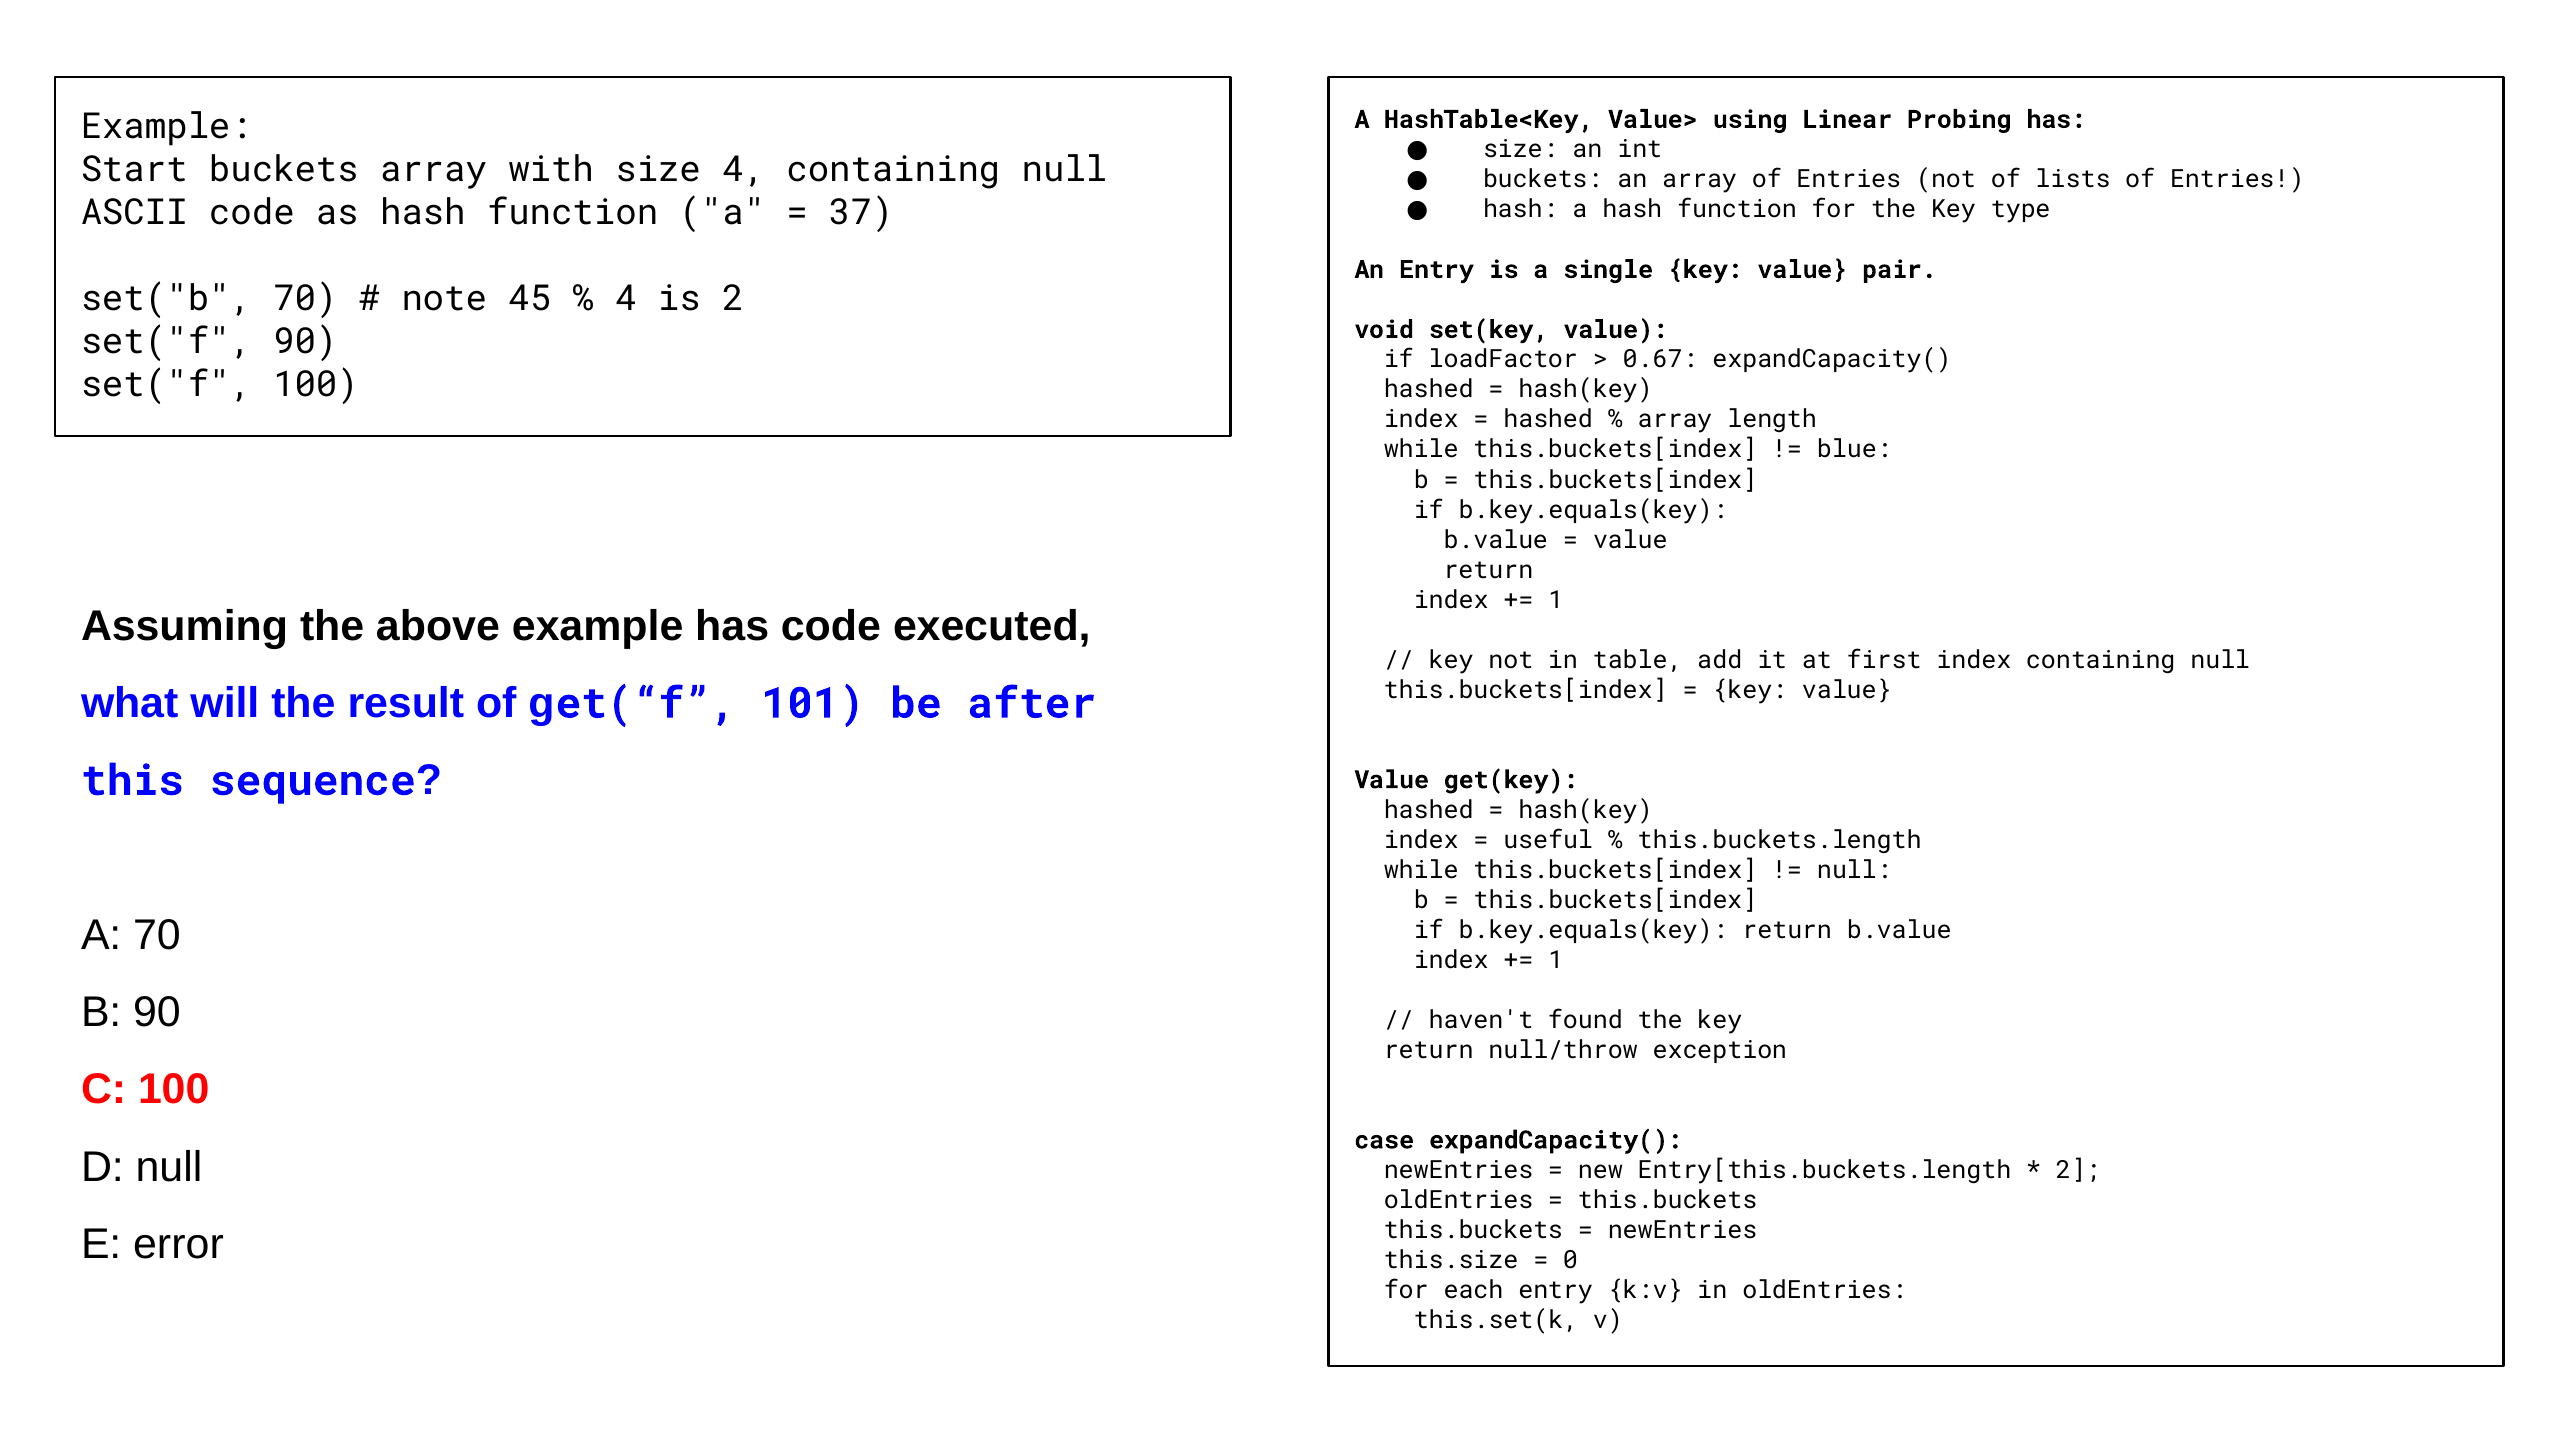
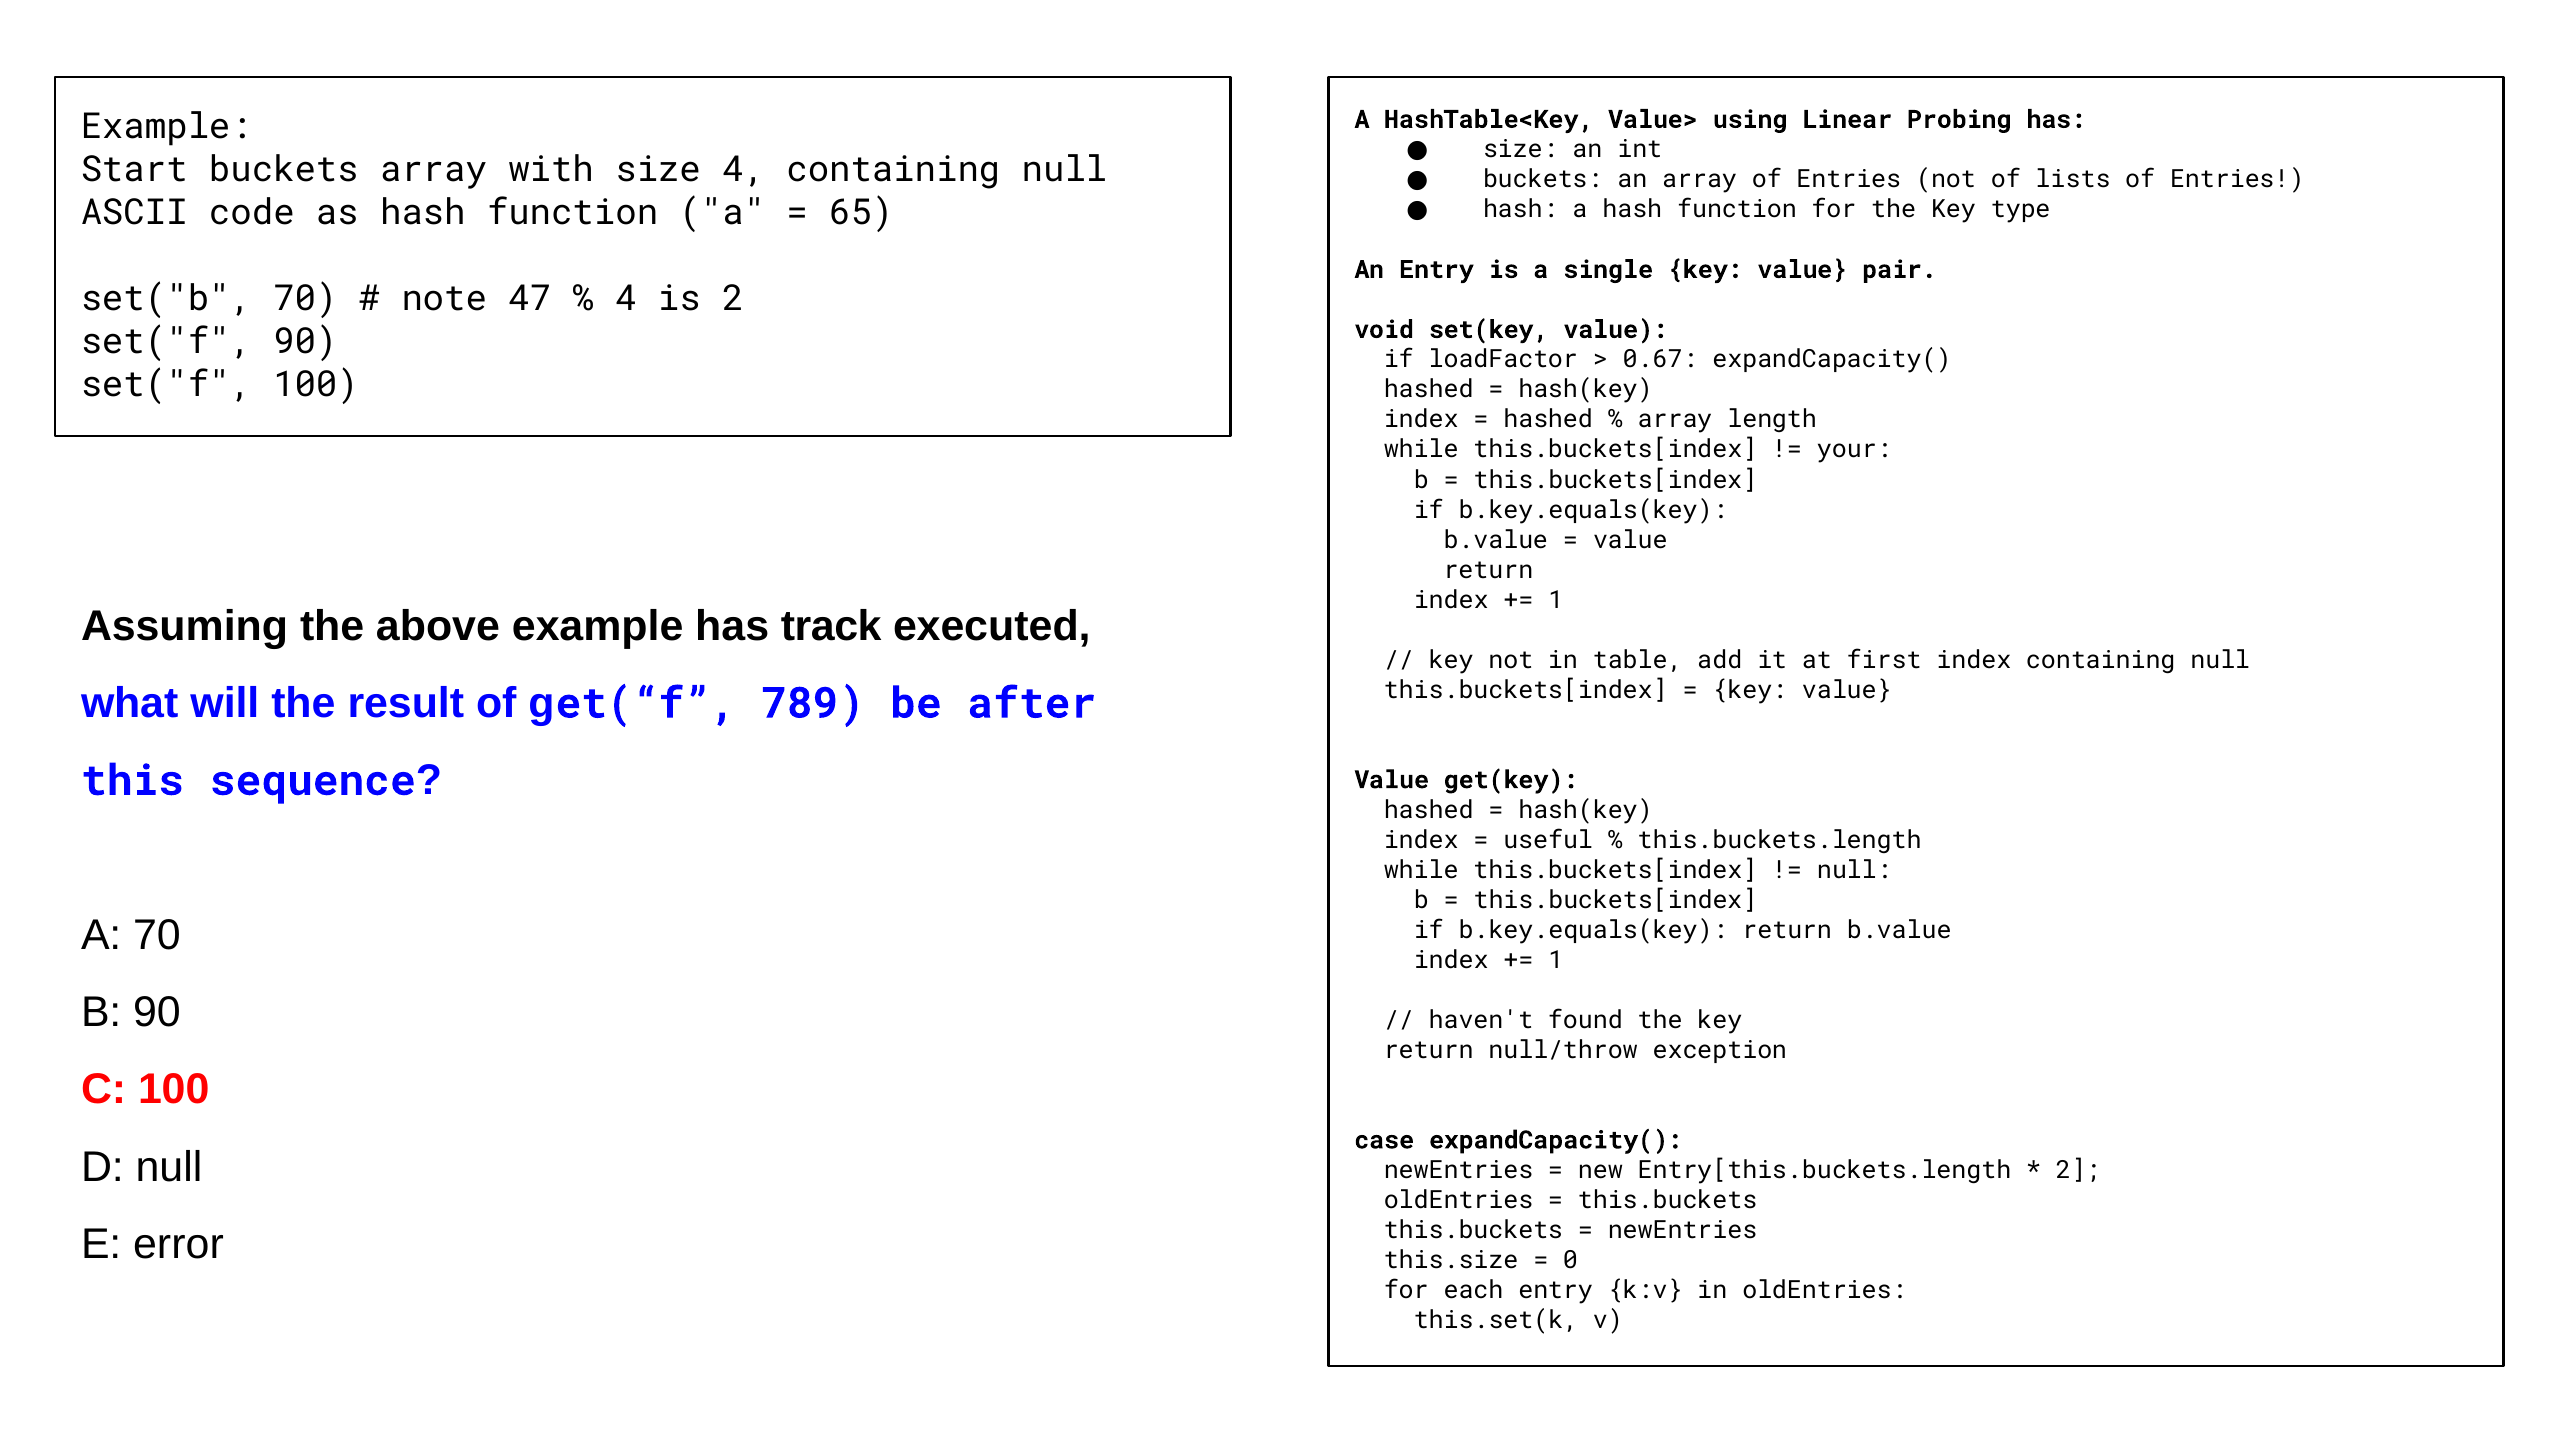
37: 37 -> 65
45: 45 -> 47
blue: blue -> your
has code: code -> track
101: 101 -> 789
